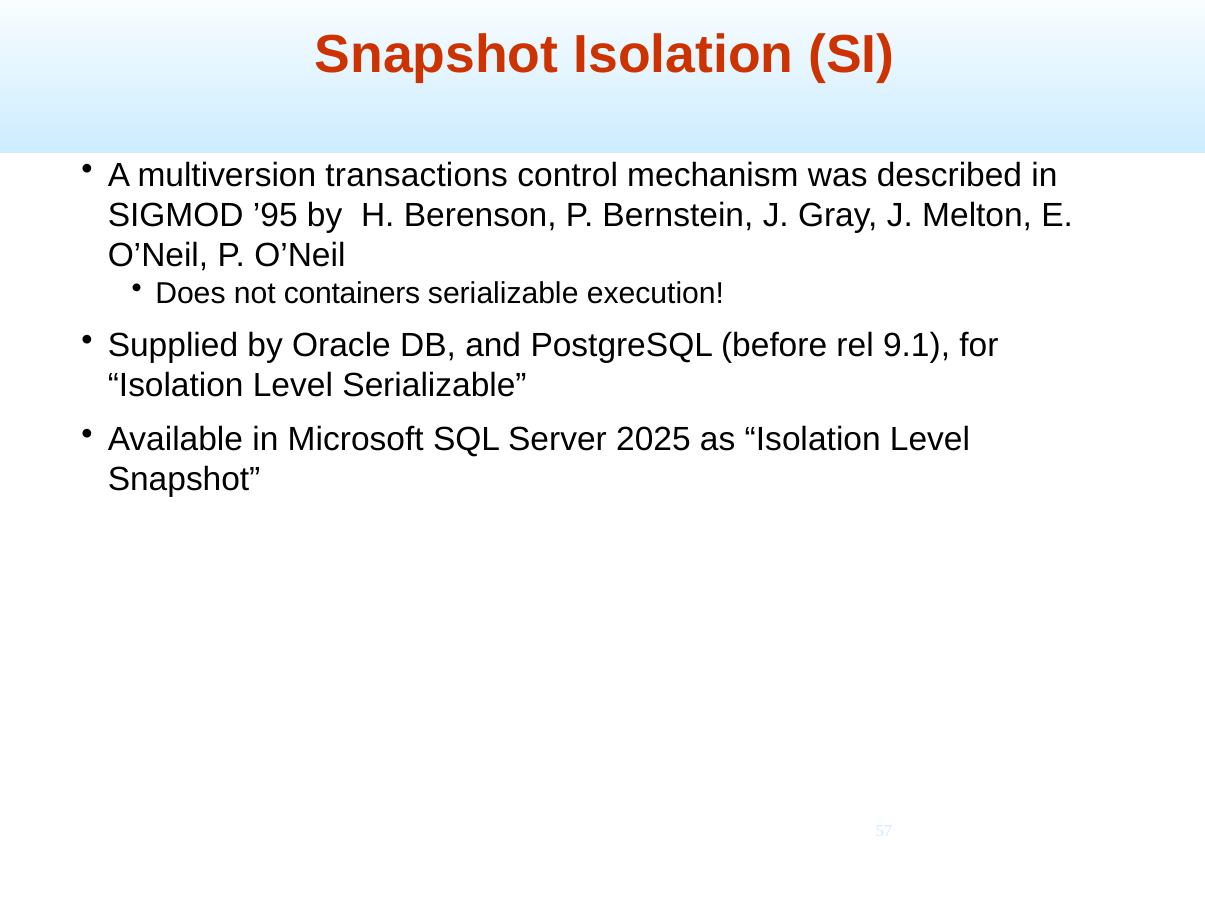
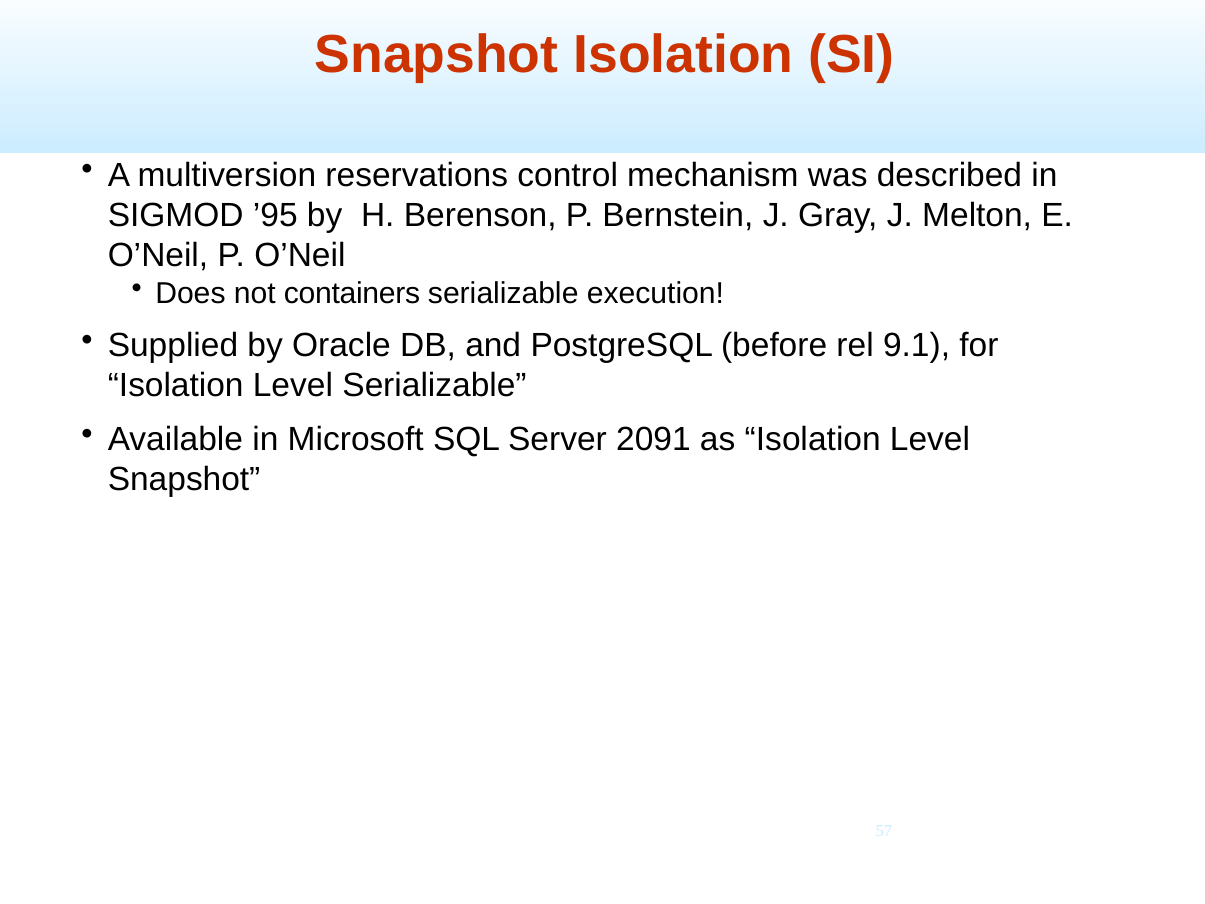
transactions: transactions -> reservations
2025: 2025 -> 2091
